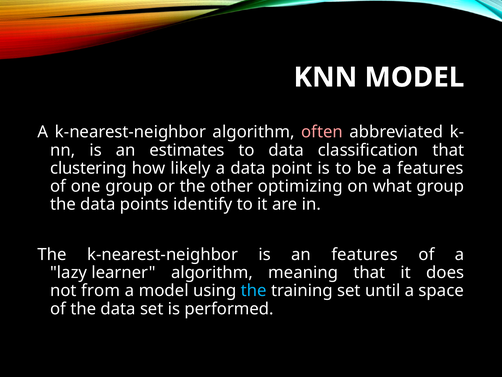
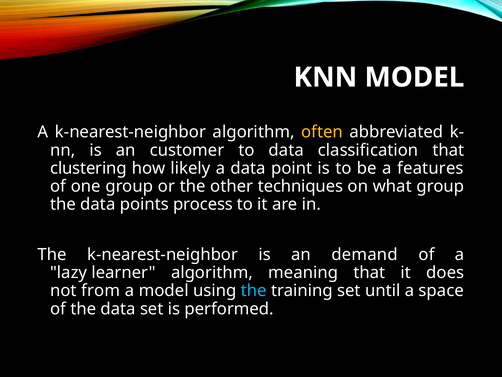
often colour: pink -> yellow
estimates: estimates -> customer
optimizing: optimizing -> techniques
identify: identify -> process
an features: features -> demand
